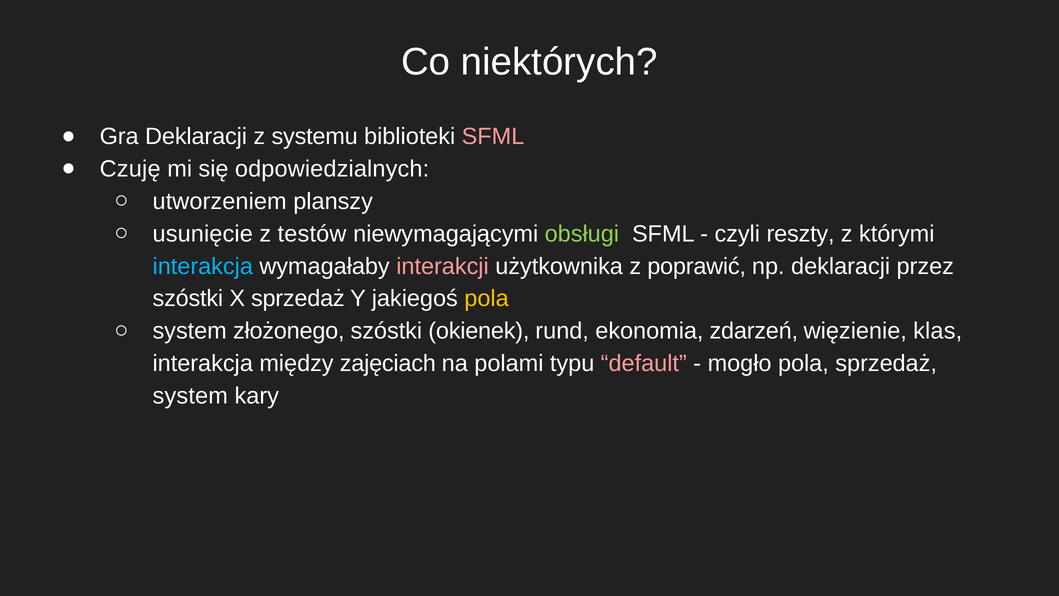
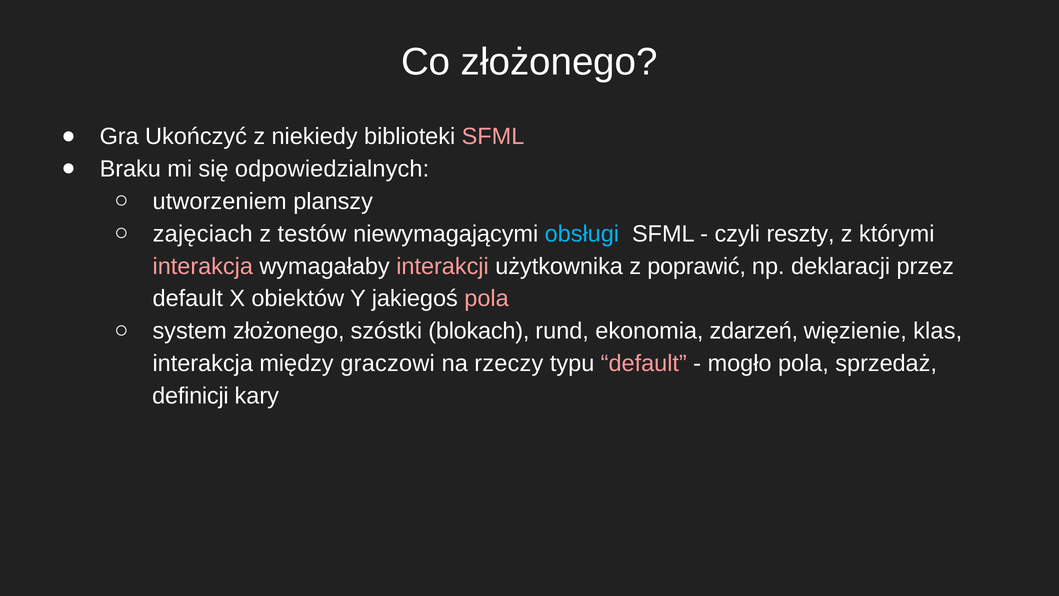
Co niektórych: niektórych -> złożonego
Gra Deklaracji: Deklaracji -> Ukończyć
systemu: systemu -> niekiedy
Czuję: Czuję -> Braku
usunięcie: usunięcie -> zajęciach
obsługi colour: light green -> light blue
interakcja at (203, 266) colour: light blue -> pink
szóstki at (188, 299): szóstki -> default
X sprzedaż: sprzedaż -> obiektów
pola at (487, 299) colour: yellow -> pink
okienek: okienek -> blokach
zajęciach: zajęciach -> graczowi
polami: polami -> rzeczy
system at (190, 396): system -> definicji
